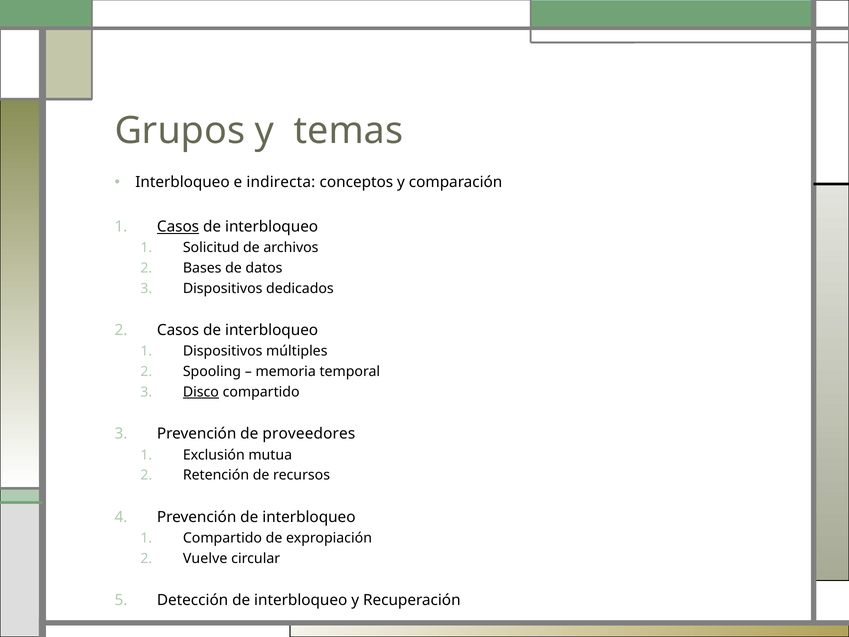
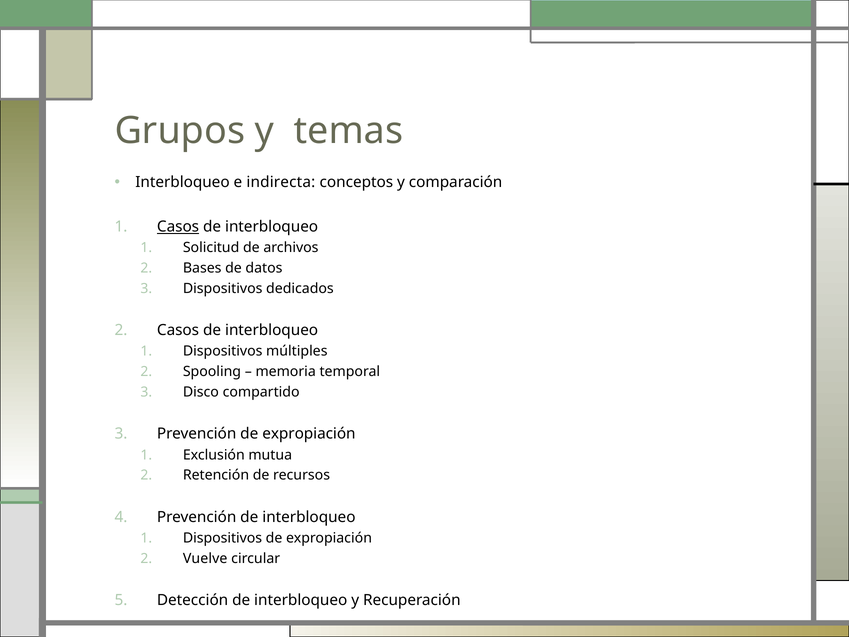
Disco underline: present -> none
Prevención de proveedores: proveedores -> expropiación
Compartido at (222, 538): Compartido -> Dispositivos
